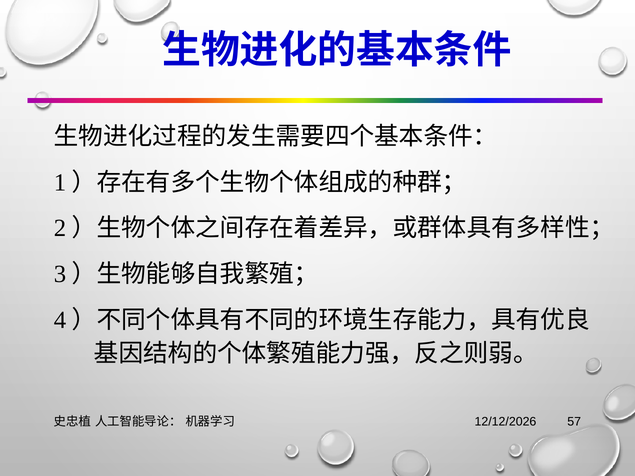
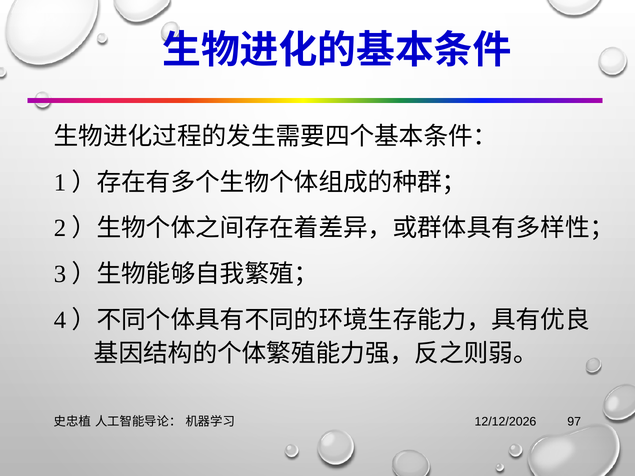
57: 57 -> 97
